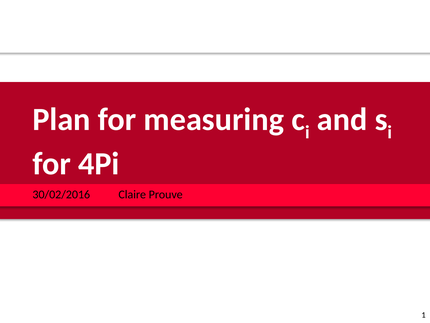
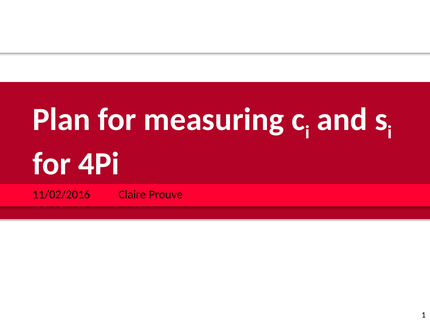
30/02/2016: 30/02/2016 -> 11/02/2016
